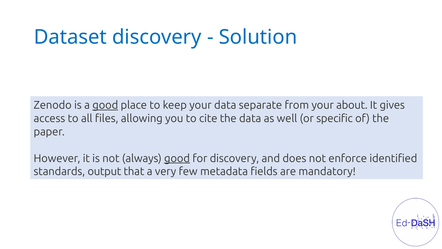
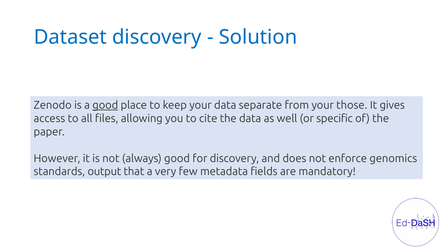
about: about -> those
good at (177, 158) underline: present -> none
identified: identified -> genomics
